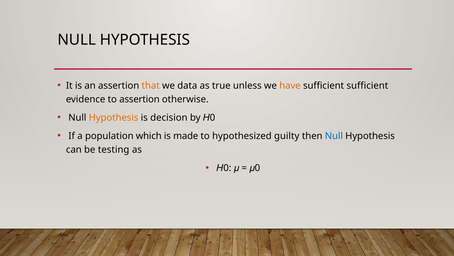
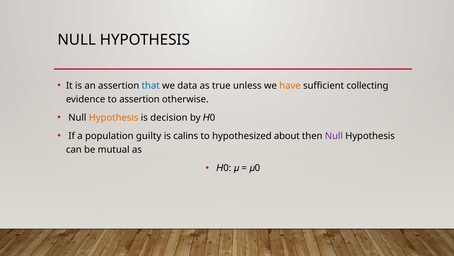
that colour: orange -> blue
sufficient sufficient: sufficient -> collecting
which: which -> guilty
made: made -> calins
guilty: guilty -> about
Null at (334, 136) colour: blue -> purple
testing: testing -> mutual
